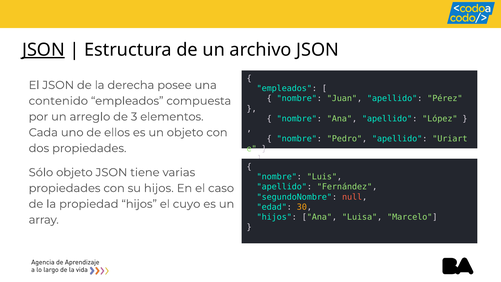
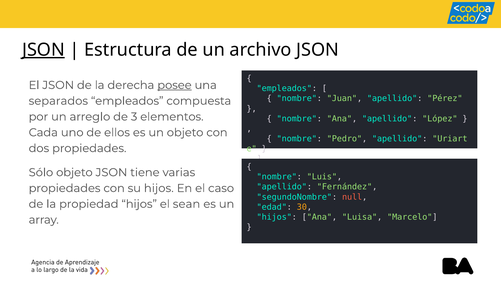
posee underline: none -> present
contenido: contenido -> separados
cuyo: cuyo -> sean
